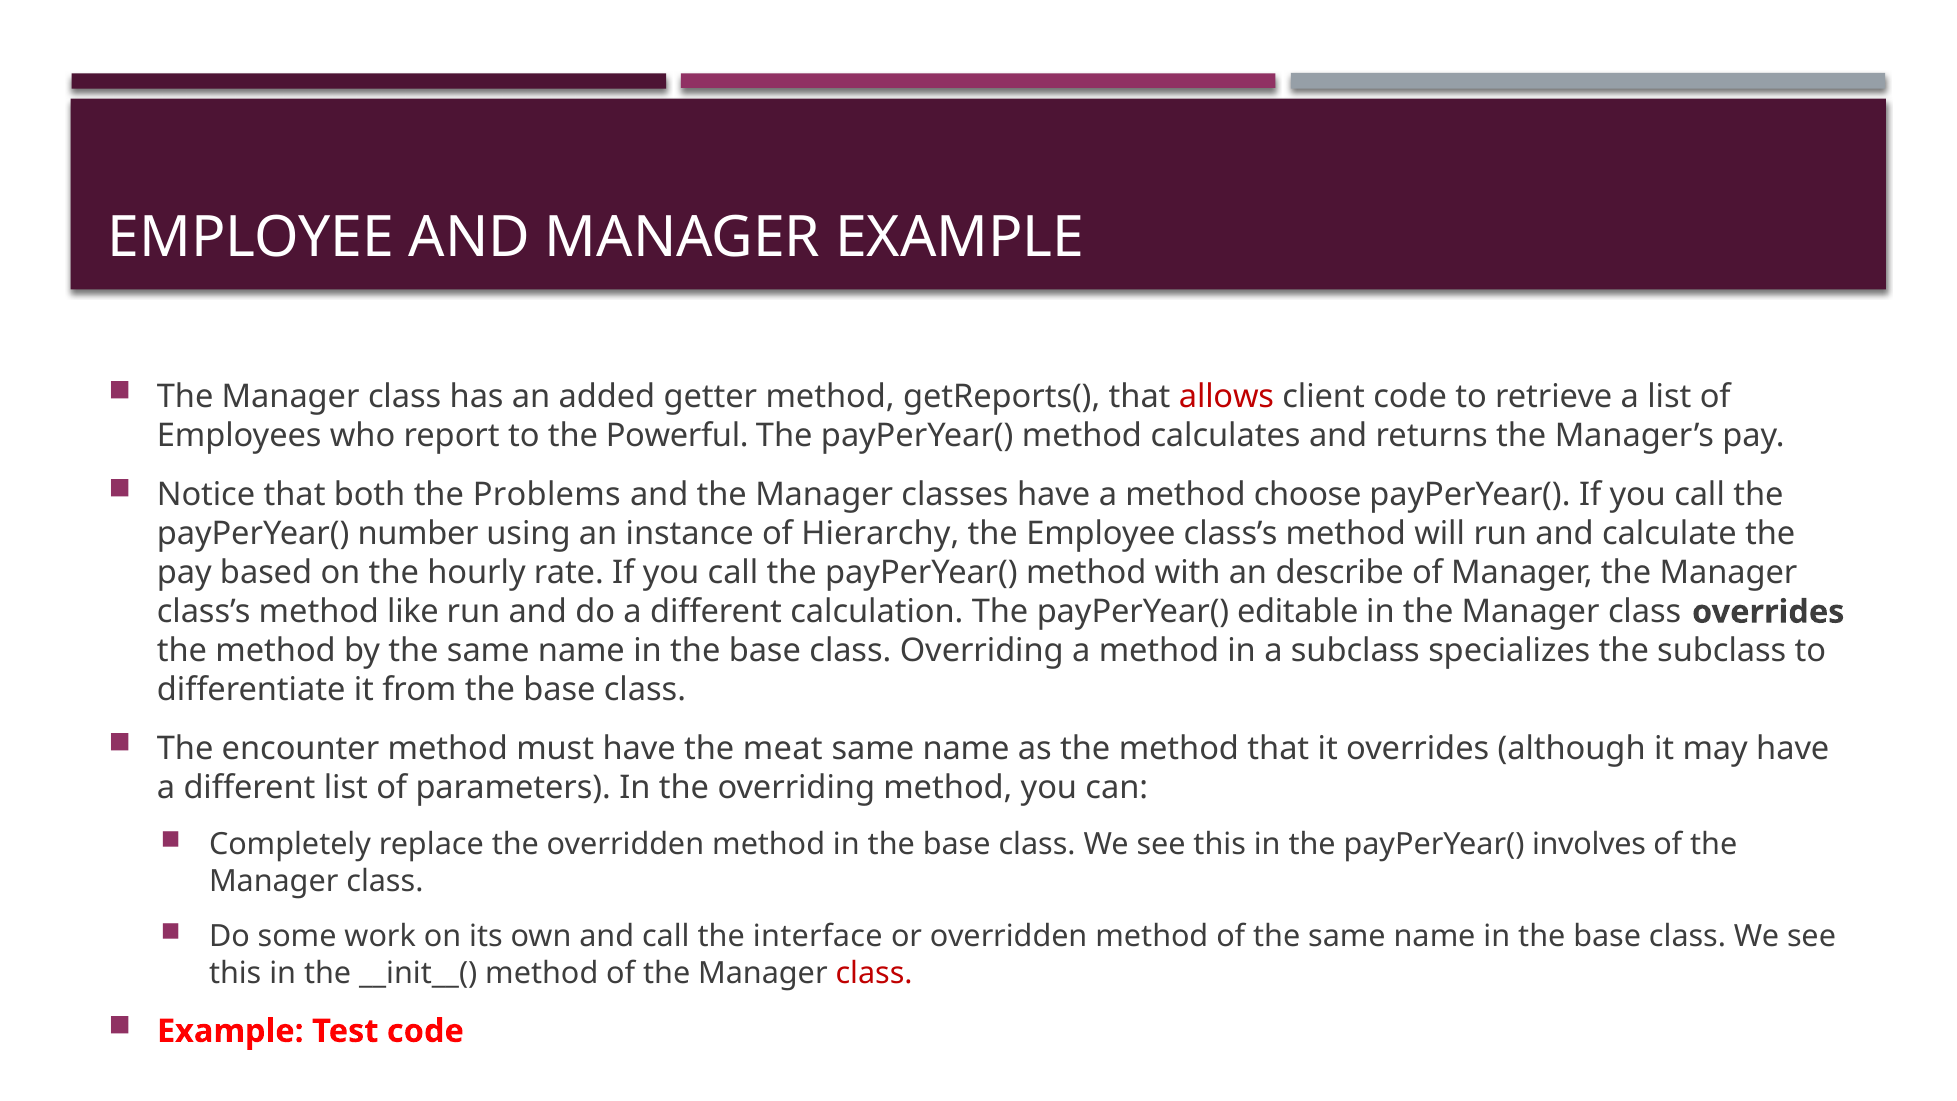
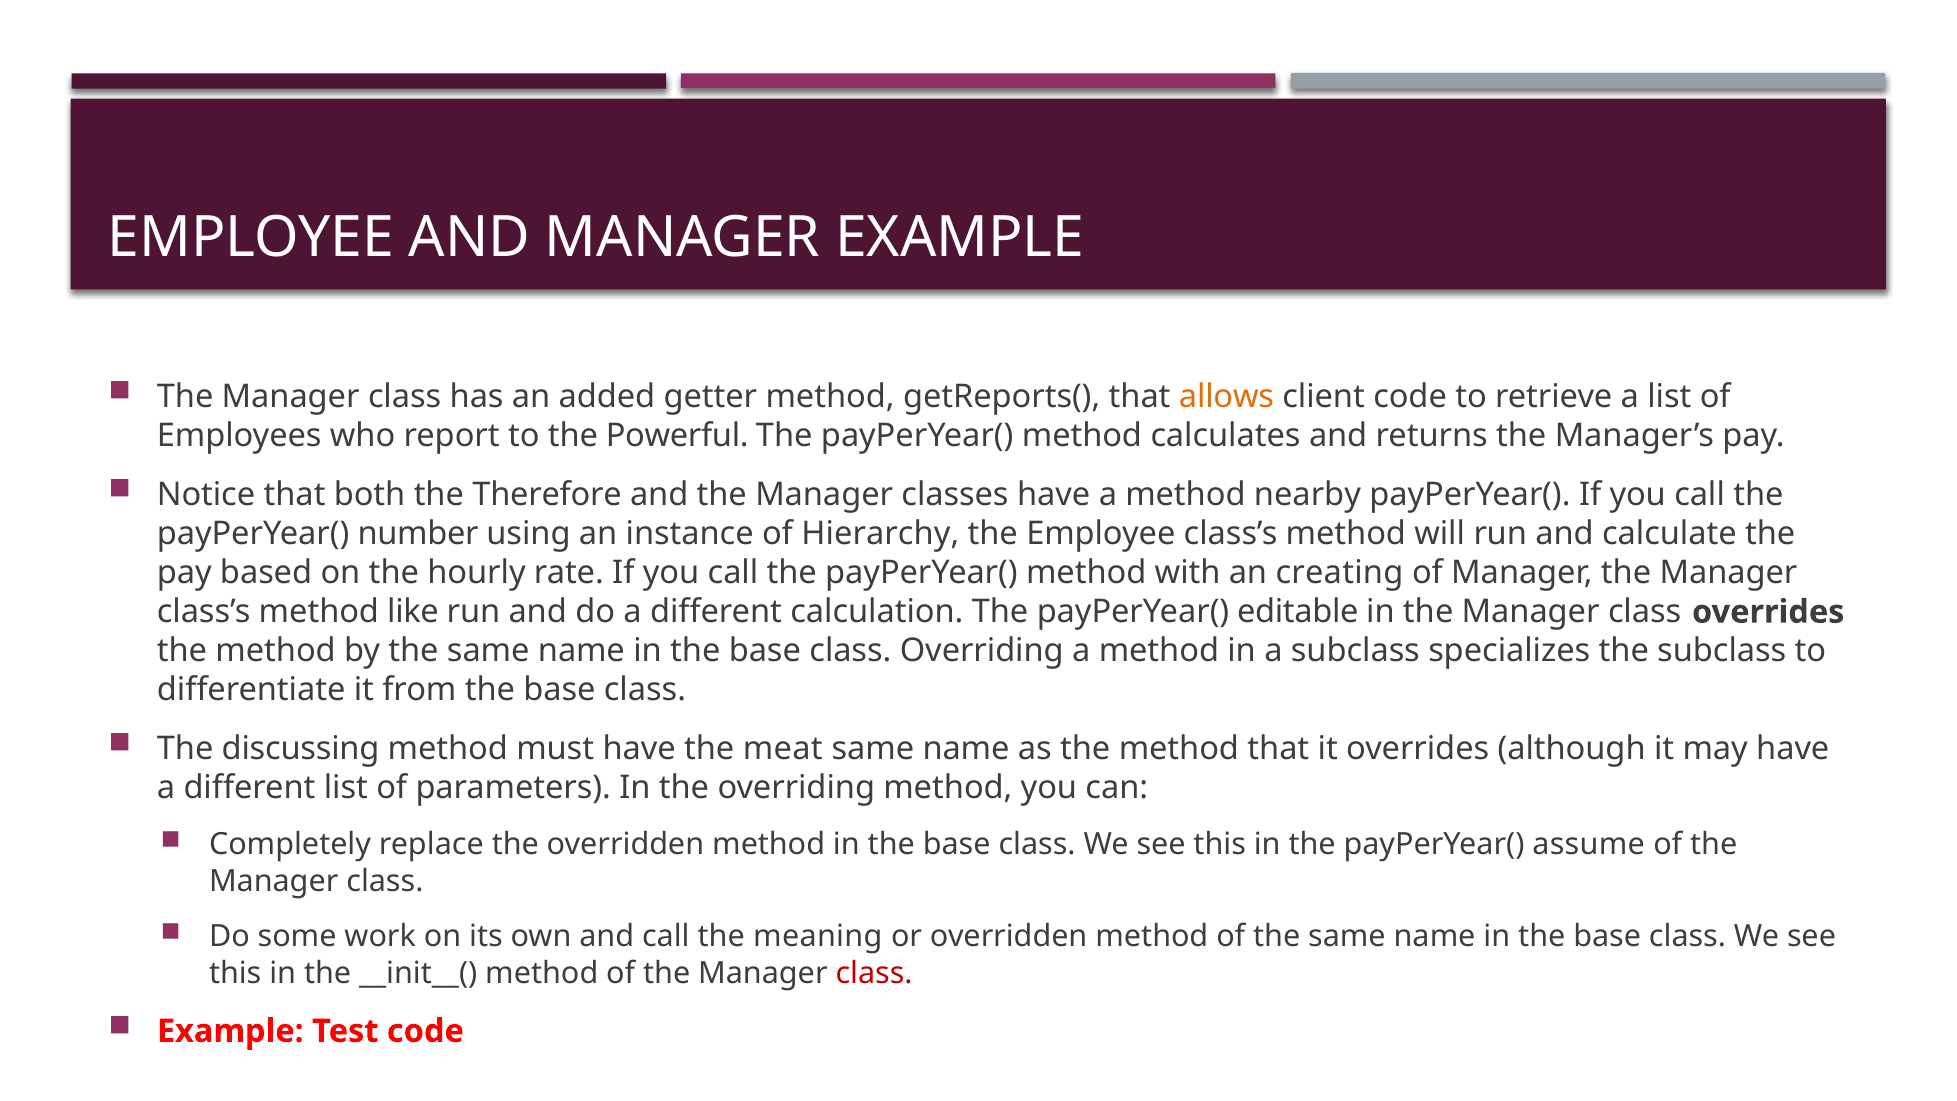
allows colour: red -> orange
Problems: Problems -> Therefore
choose: choose -> nearby
describe: describe -> creating
encounter: encounter -> discussing
involves: involves -> assume
interface: interface -> meaning
